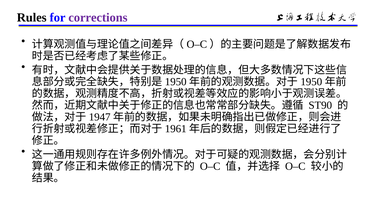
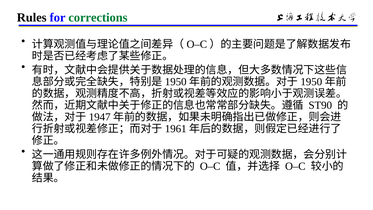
corrections colour: purple -> green
